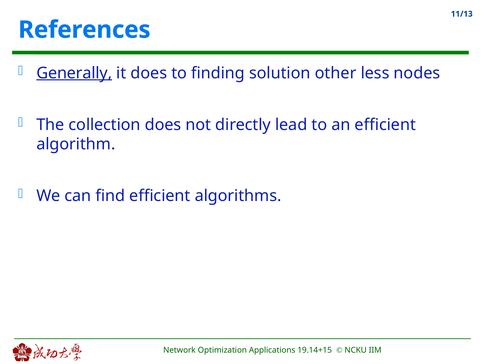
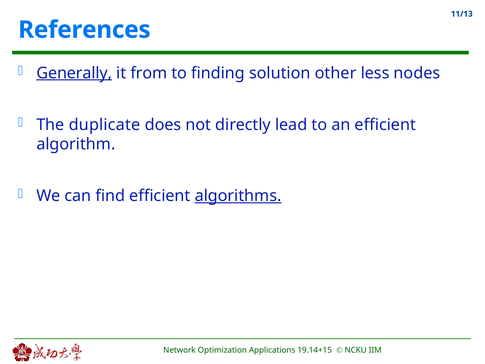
it does: does -> from
collection: collection -> duplicate
algorithms underline: none -> present
